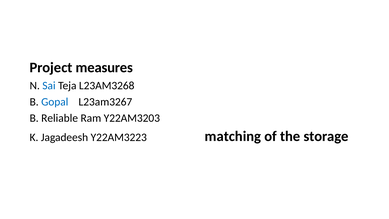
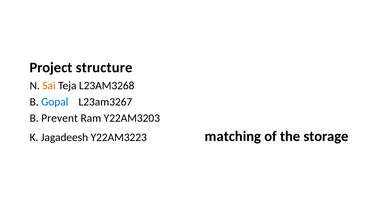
measures: measures -> structure
Sai colour: blue -> orange
Reliable: Reliable -> Prevent
